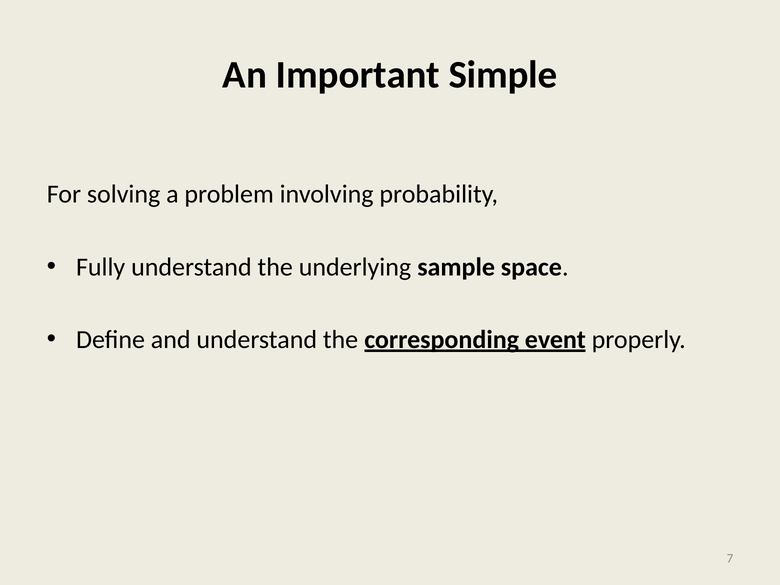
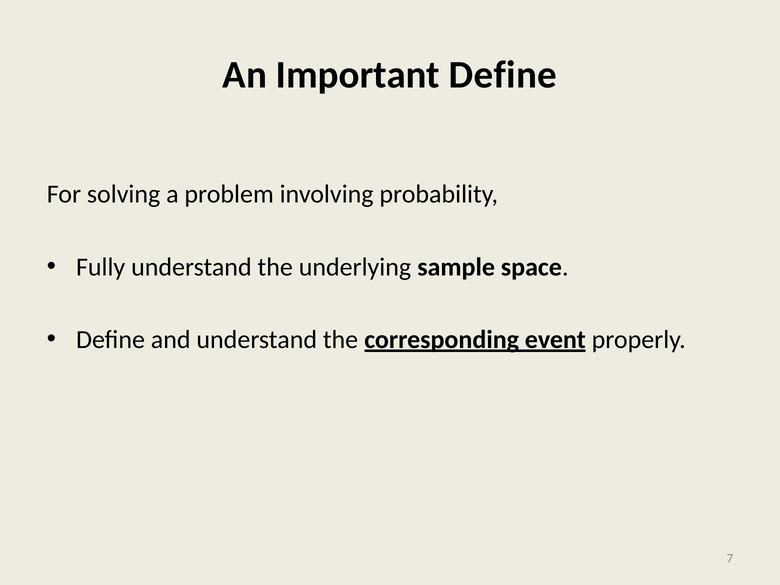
Important Simple: Simple -> Define
